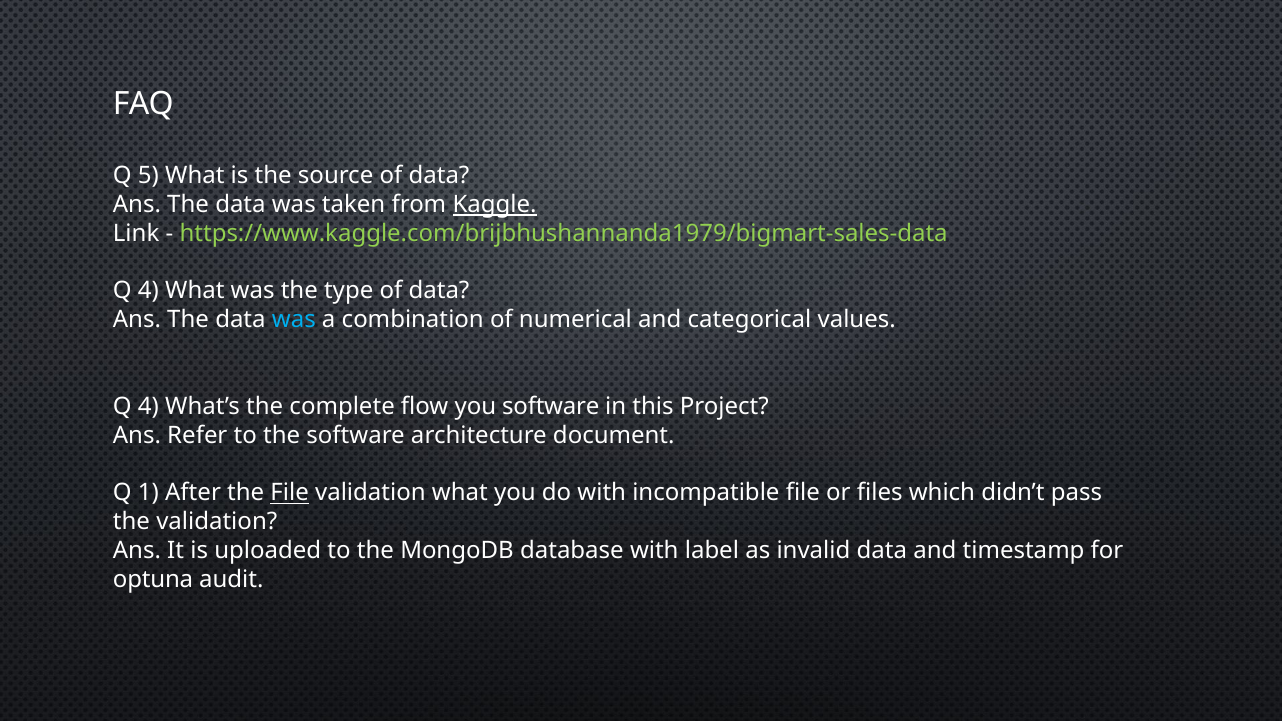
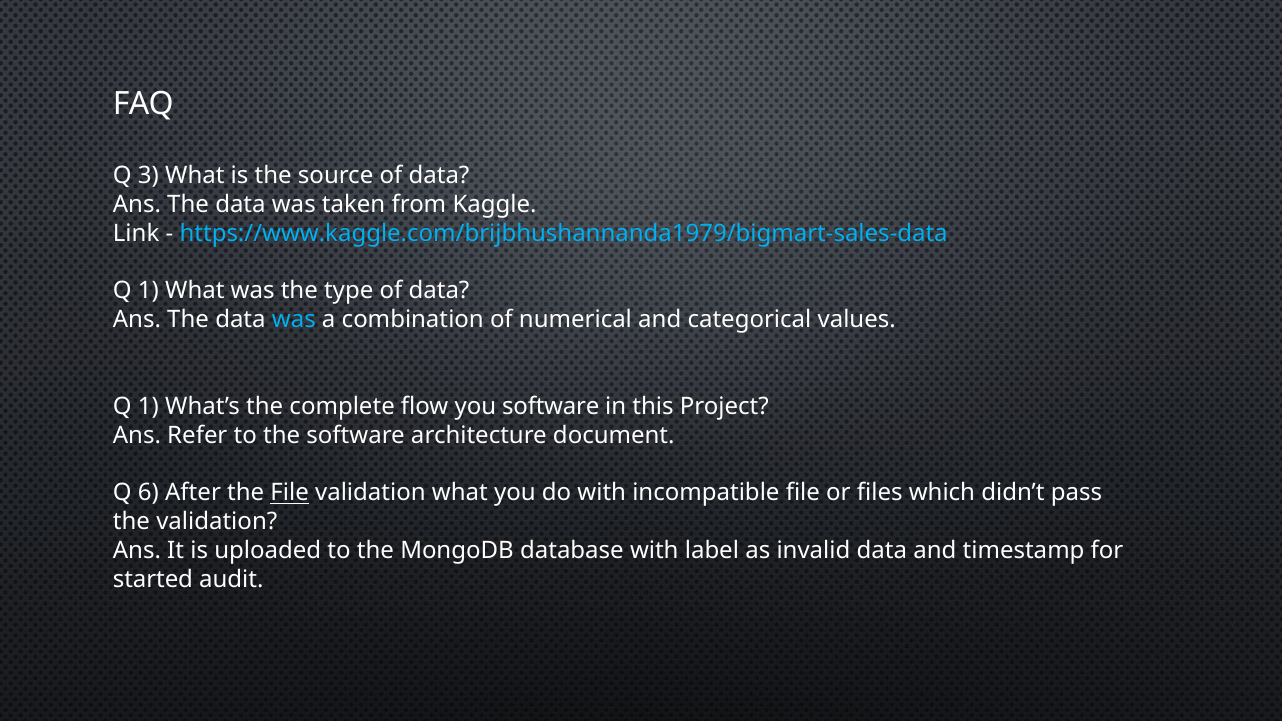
5: 5 -> 3
Kaggle underline: present -> none
https://www.kaggle.com/brijbhushannanda1979/bigmart-sales-data colour: light green -> light blue
4 at (148, 291): 4 -> 1
4 at (148, 406): 4 -> 1
1: 1 -> 6
optuna: optuna -> started
